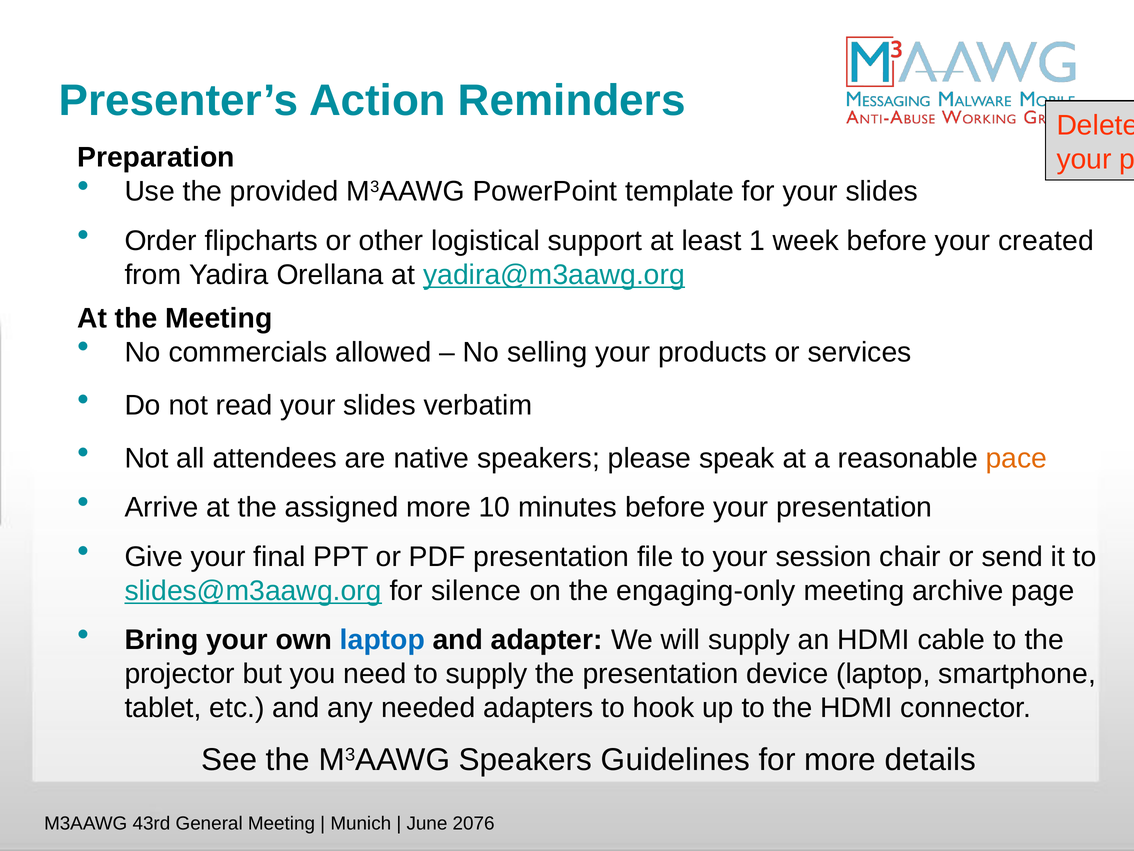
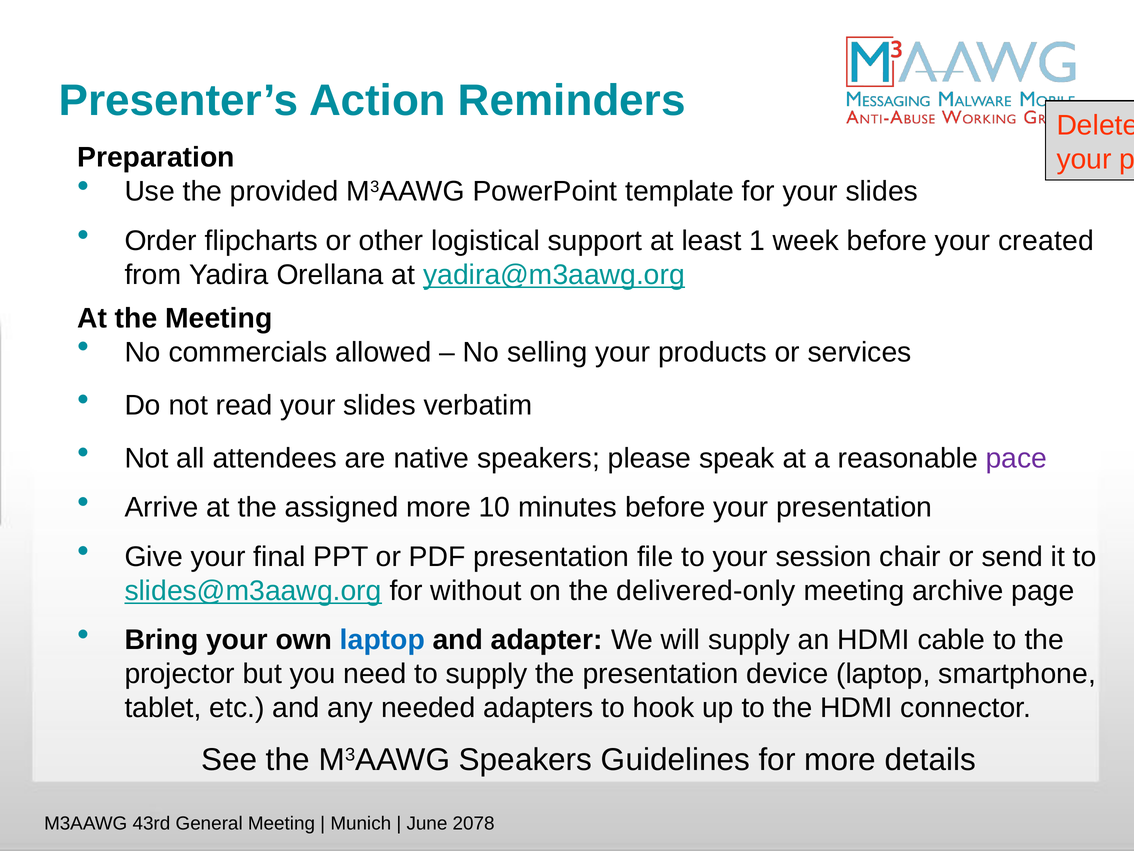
pace colour: orange -> purple
silence: silence -> without
engaging-only: engaging-only -> delivered-only
2076: 2076 -> 2078
